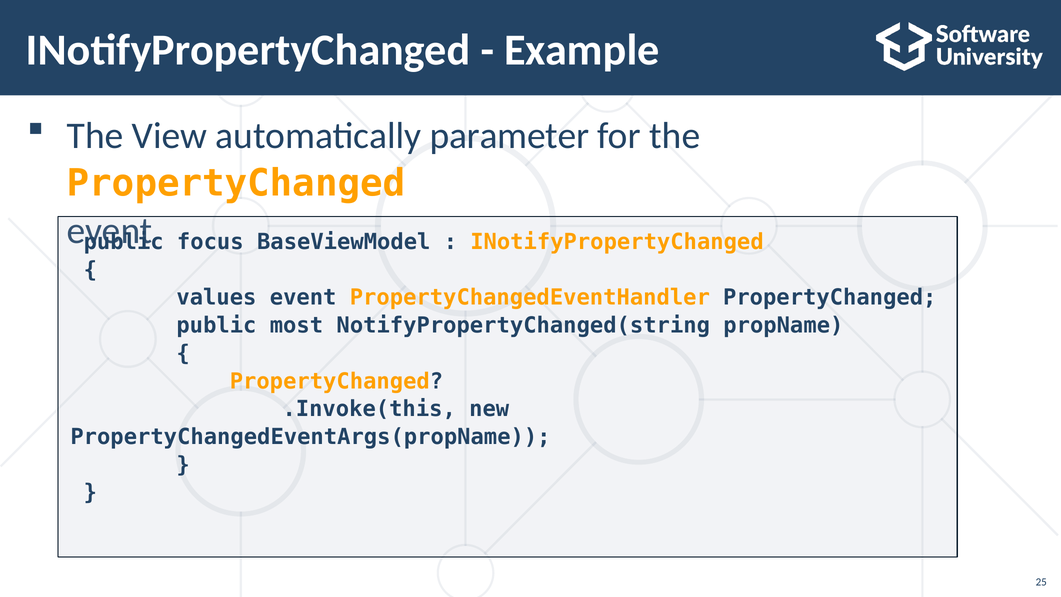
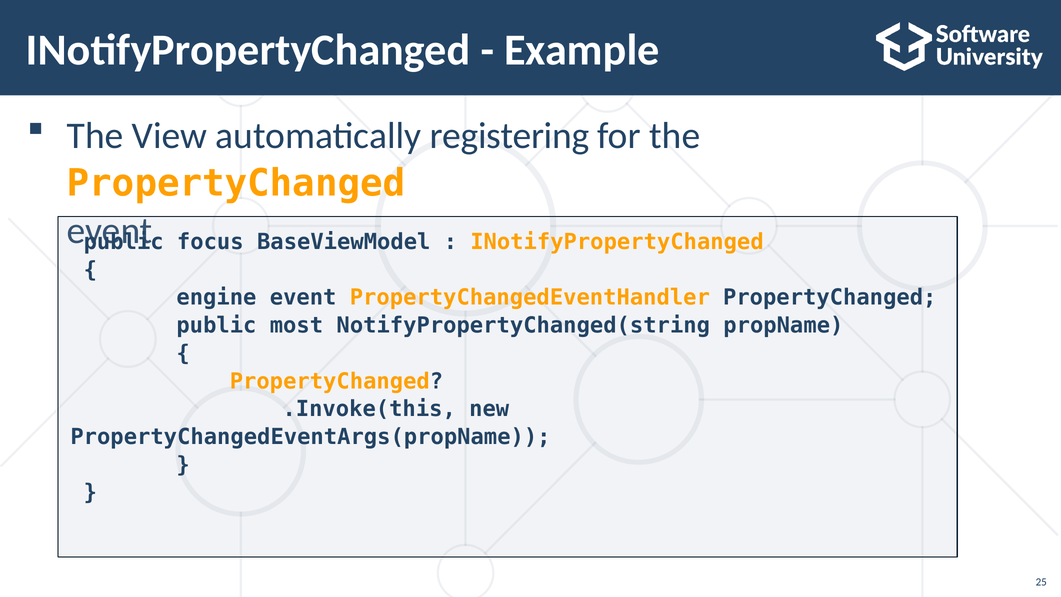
parameter: parameter -> registering
values: values -> engine
